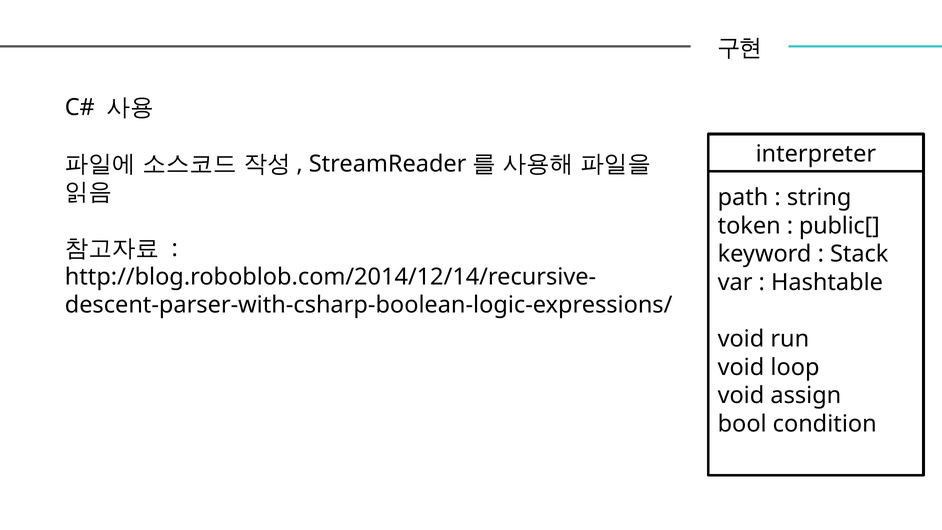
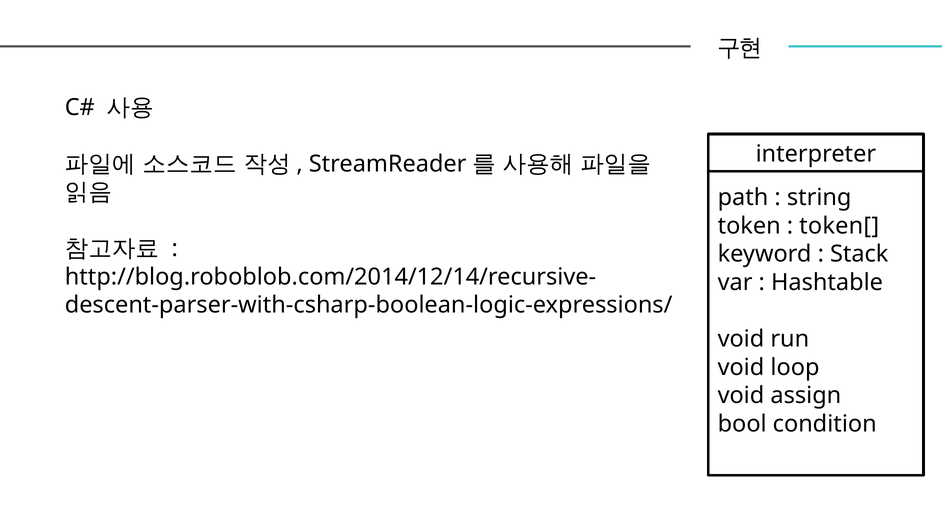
public[: public[ -> token[
